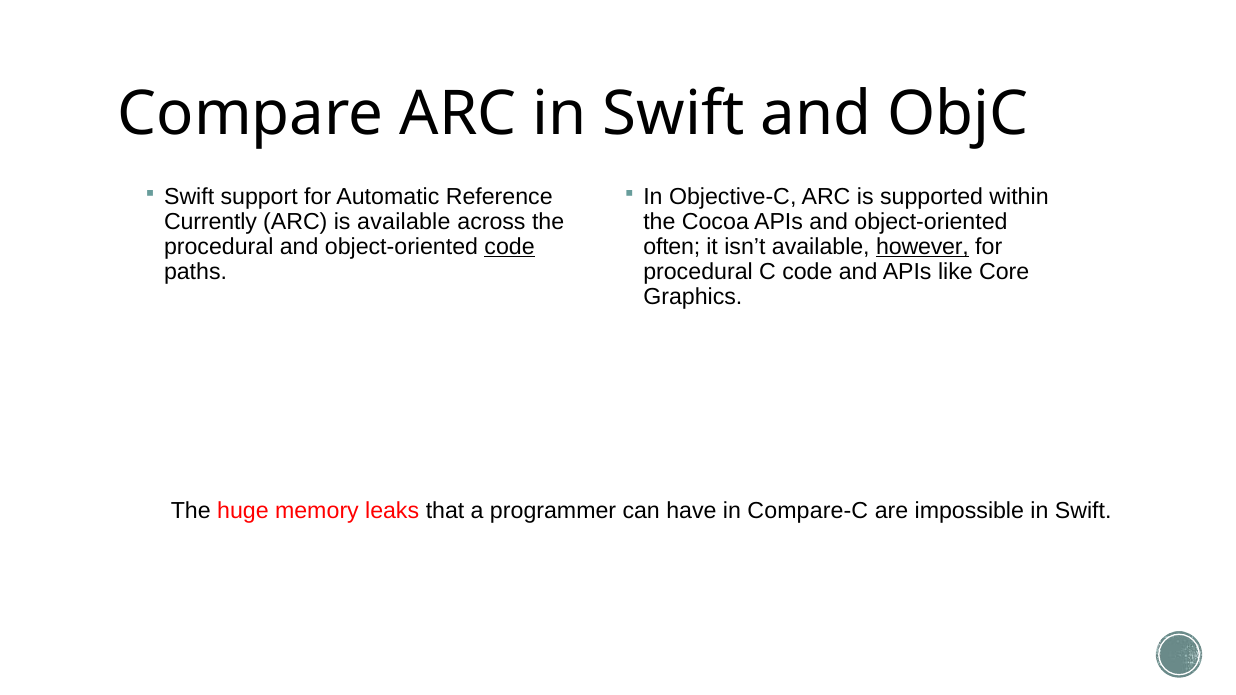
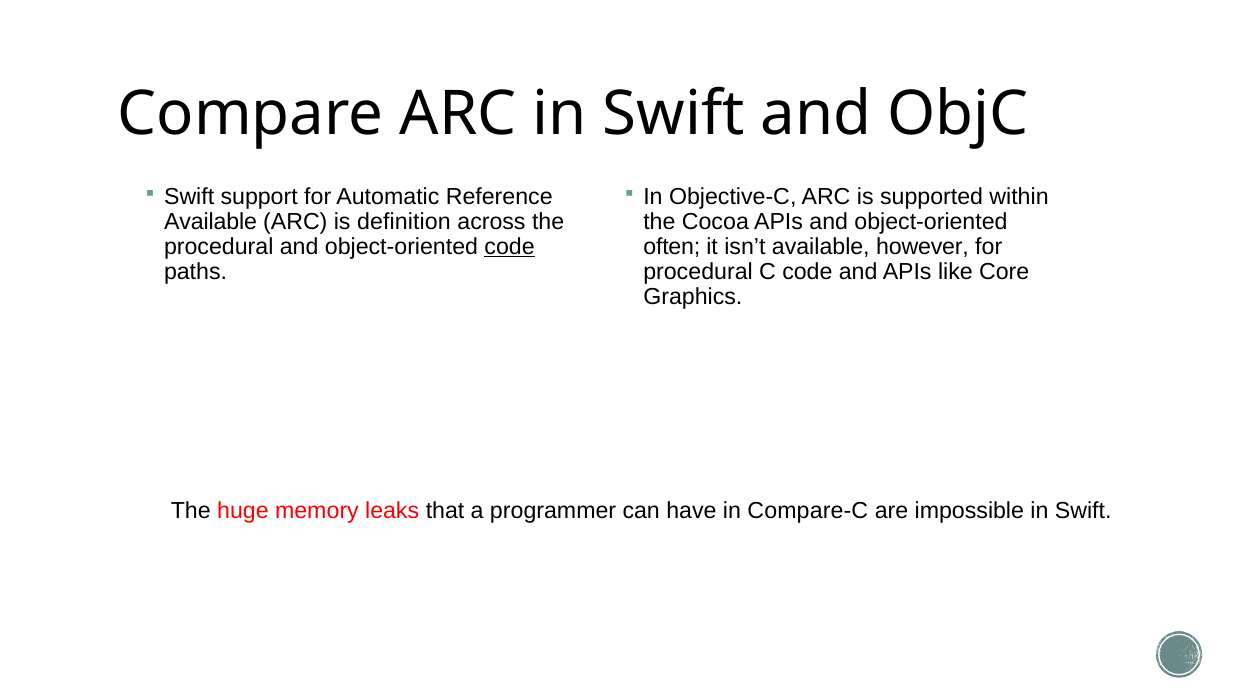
Currently at (211, 222): Currently -> Available
is available: available -> definition
however underline: present -> none
